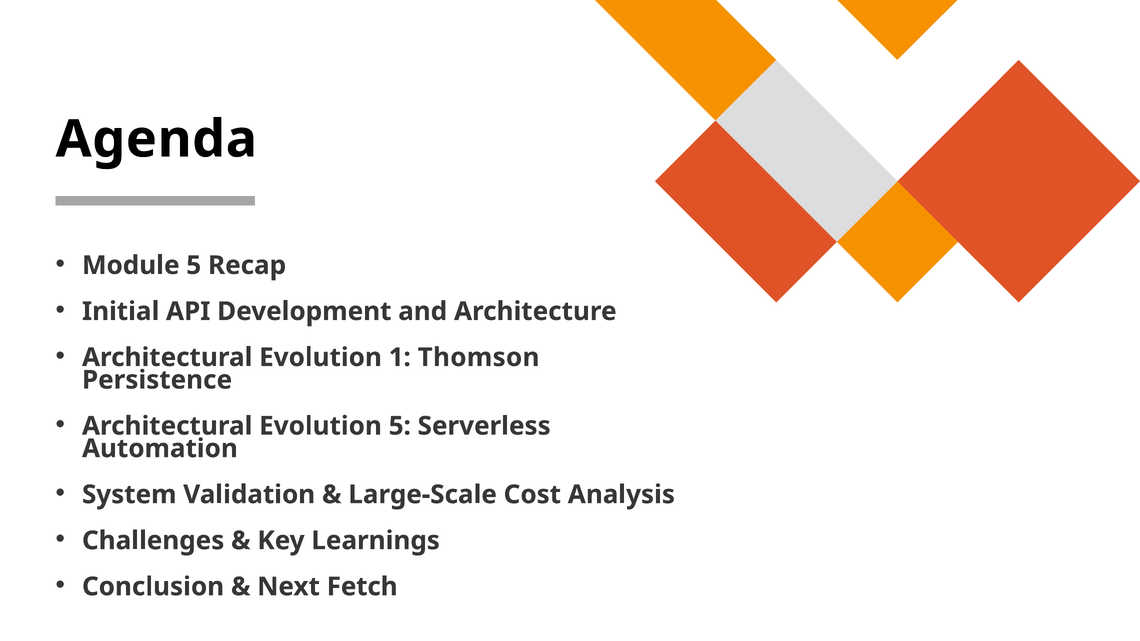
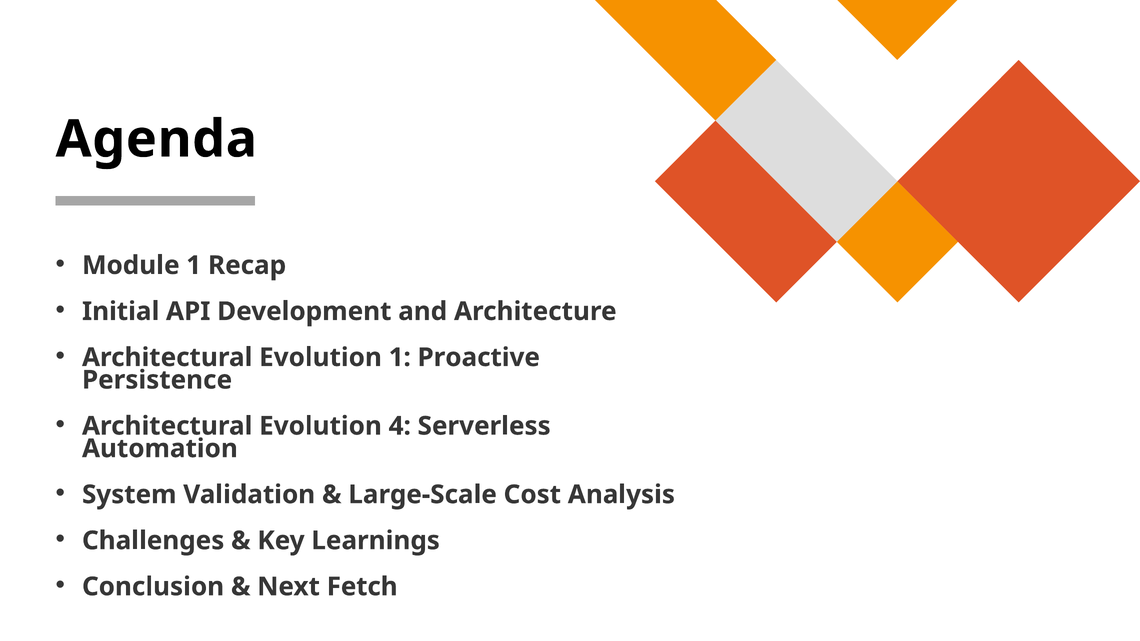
Module 5: 5 -> 1
Thomson: Thomson -> Proactive
Evolution 5: 5 -> 4
